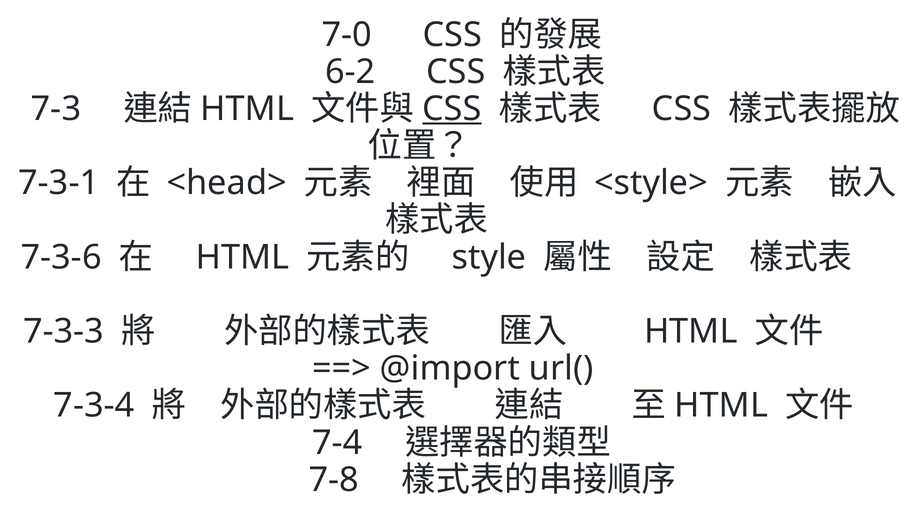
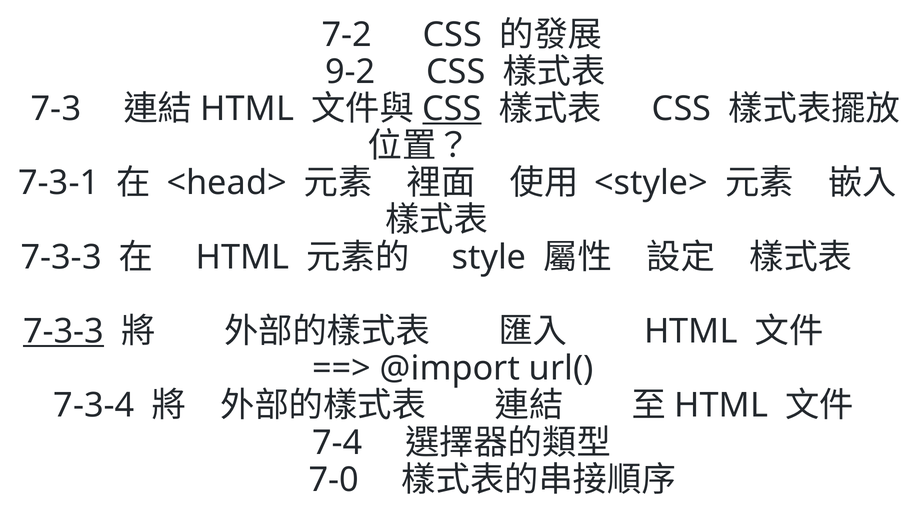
7-0: 7-0 -> 7-2
6-2: 6-2 -> 9-2
7-3-6 at (61, 257): 7-3-6 -> 7-3-3
7-3-3 at (63, 331) underline: none -> present
7-8: 7-8 -> 7-0
